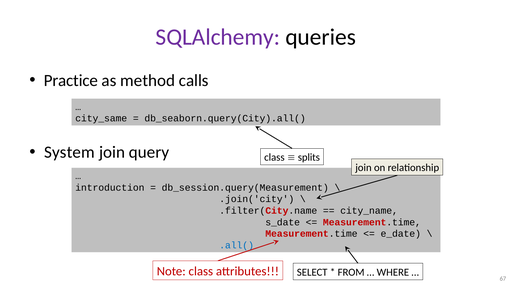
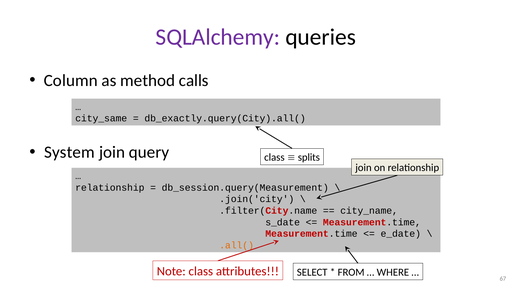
Practice: Practice -> Column
db_seaborn.query(City).all(: db_seaborn.query(City).all( -> db_exactly.query(City).all(
introduction at (110, 188): introduction -> relationship
.all( colour: blue -> orange
